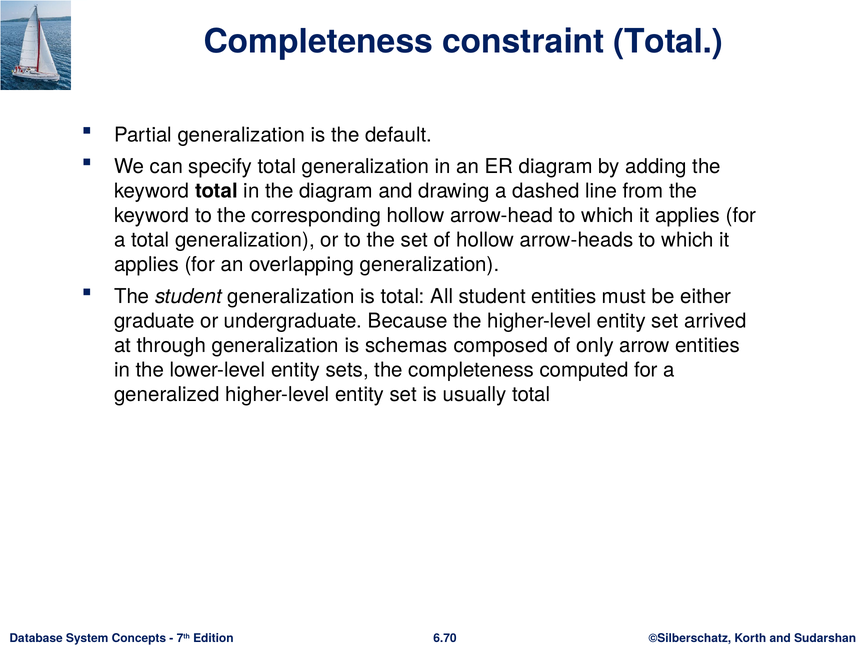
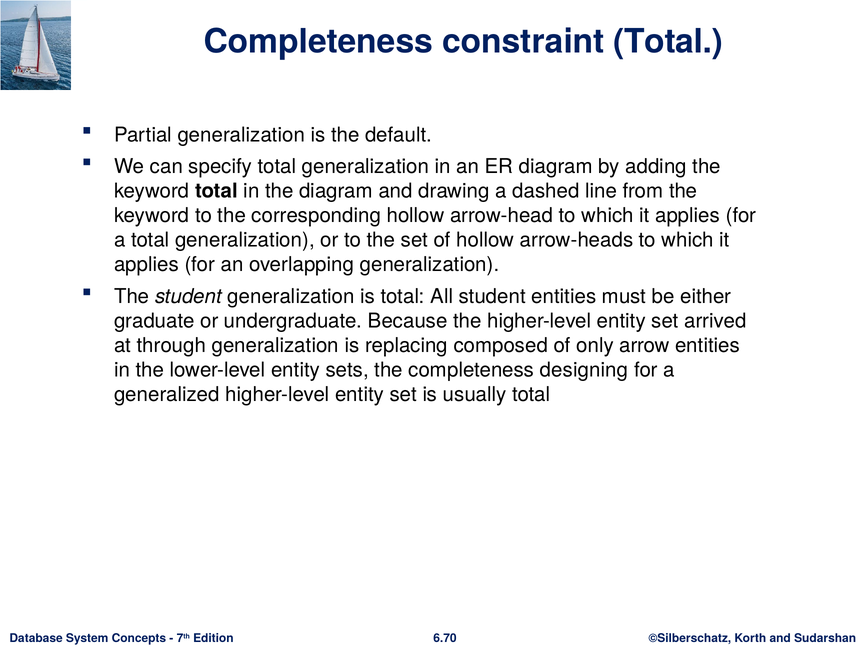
schemas: schemas -> replacing
computed: computed -> designing
